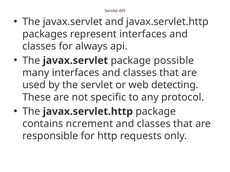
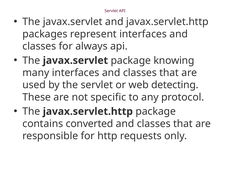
possible: possible -> knowing
ncrement: ncrement -> converted
